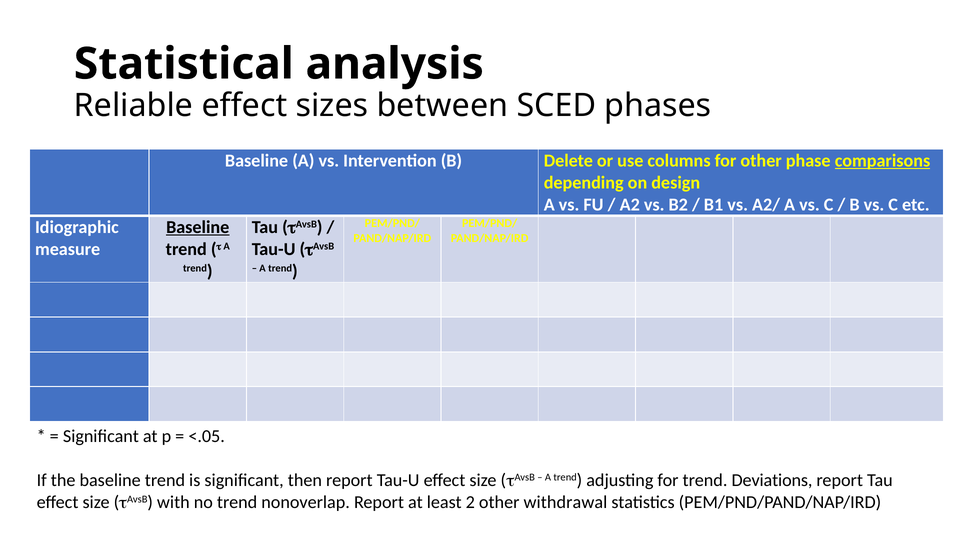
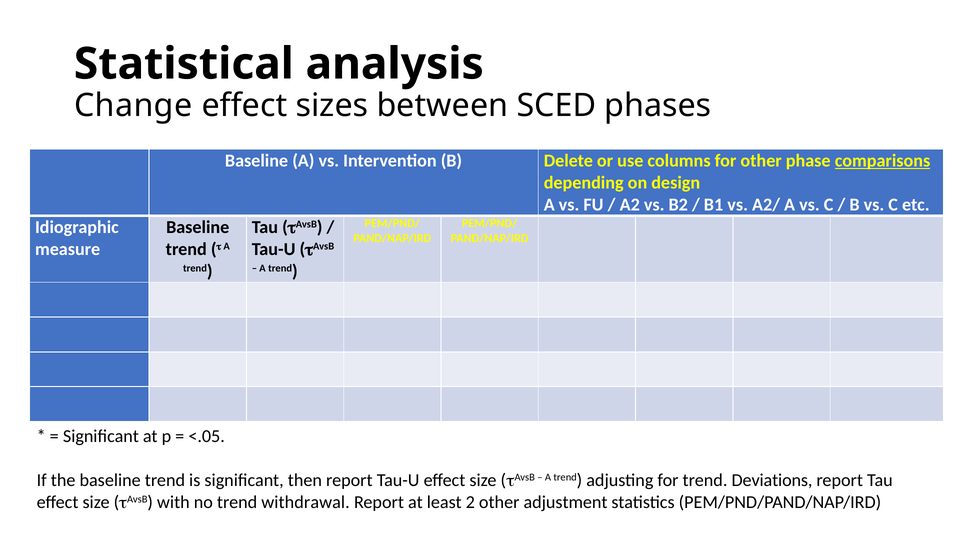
Reliable: Reliable -> Change
Baseline at (198, 227) underline: present -> none
nonoverlap: nonoverlap -> withdrawal
withdrawal: withdrawal -> adjustment
